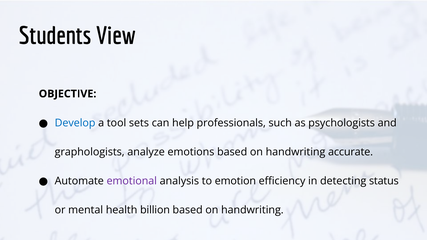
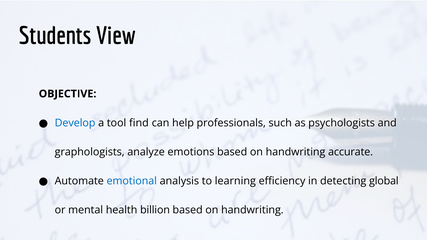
sets: sets -> find
emotional colour: purple -> blue
emotion: emotion -> learning
status: status -> global
